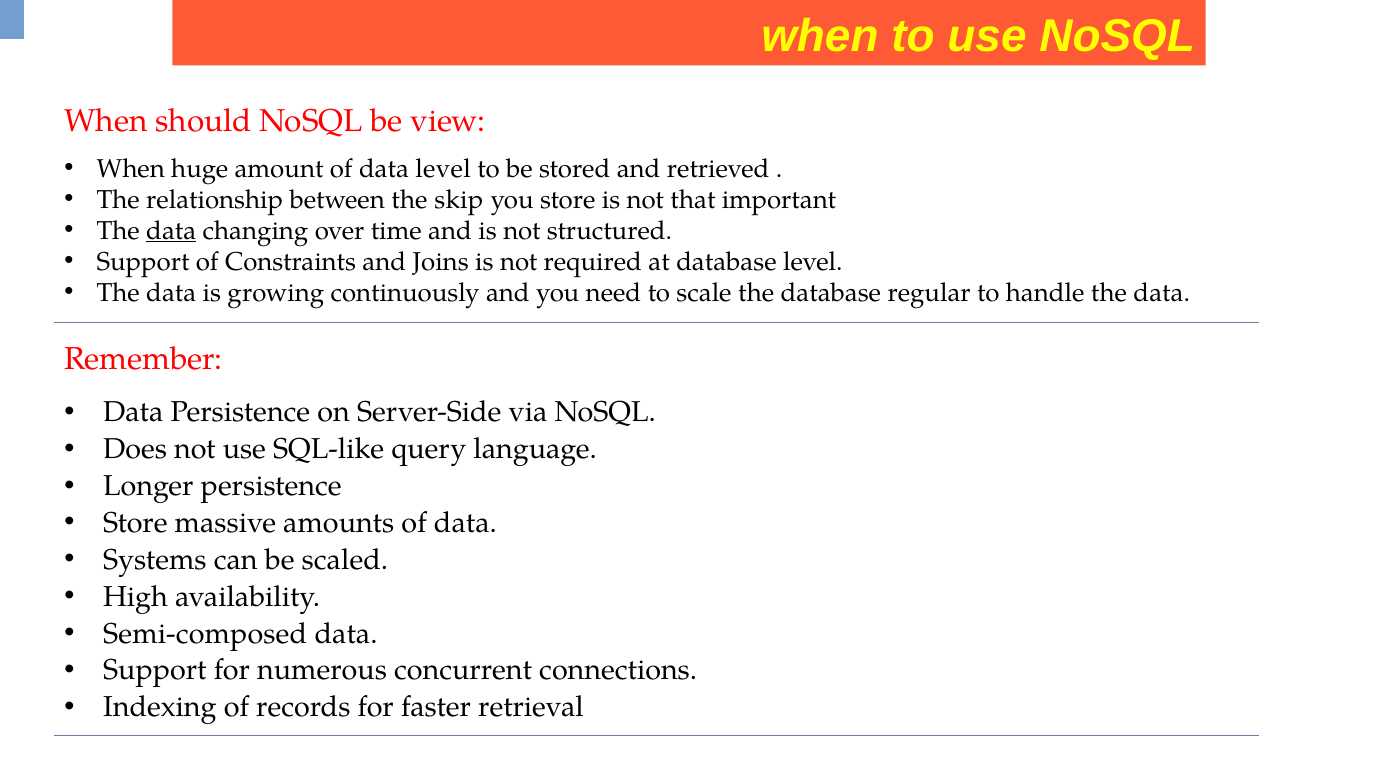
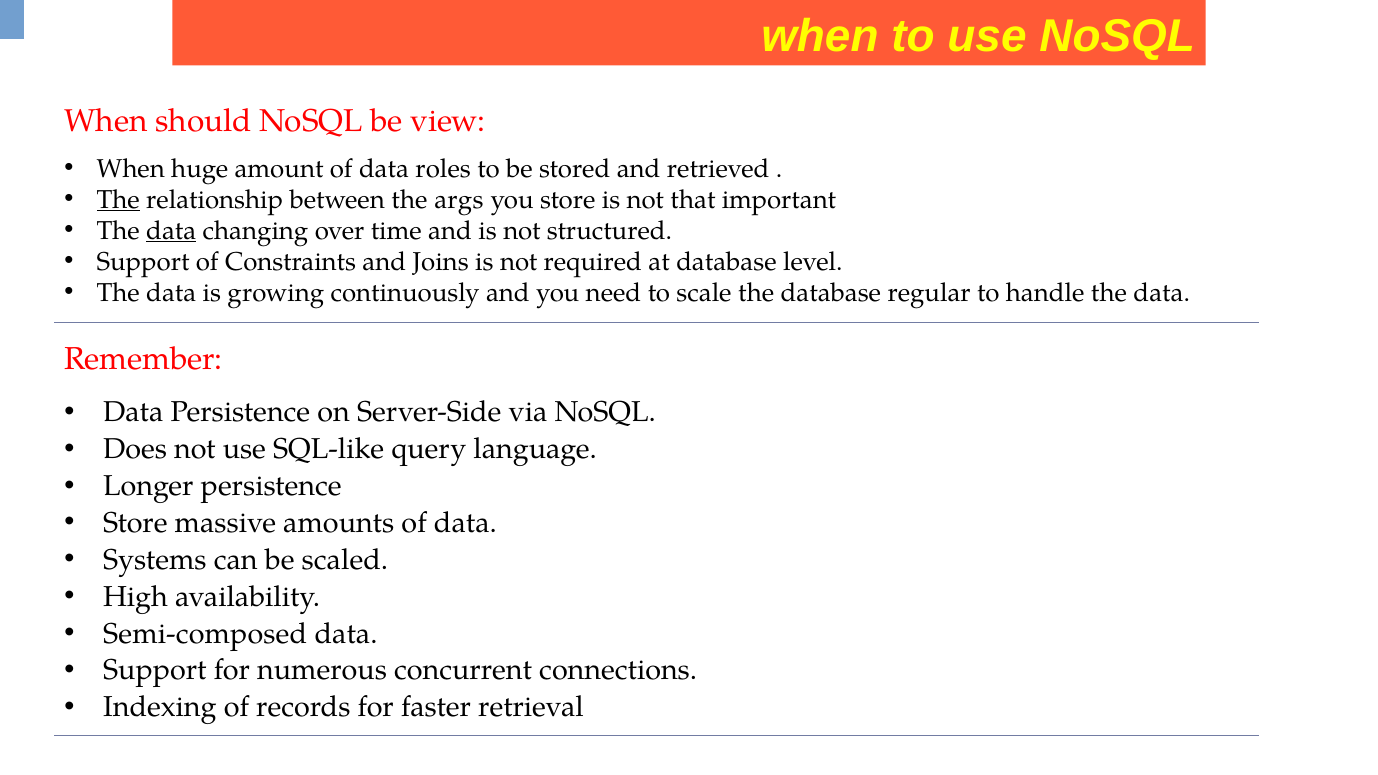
data level: level -> roles
The at (118, 200) underline: none -> present
skip: skip -> args
